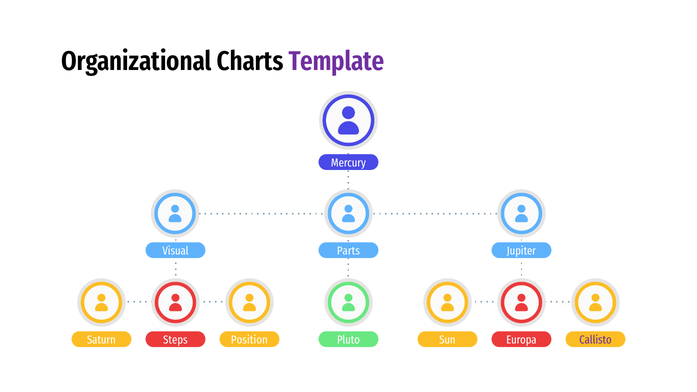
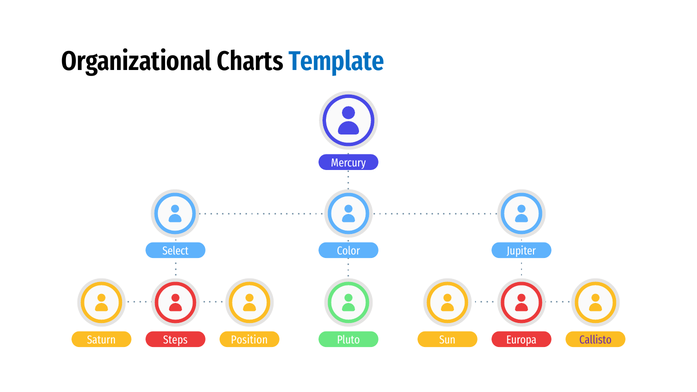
Template colour: purple -> blue
Visual: Visual -> Select
Parts: Parts -> Color
